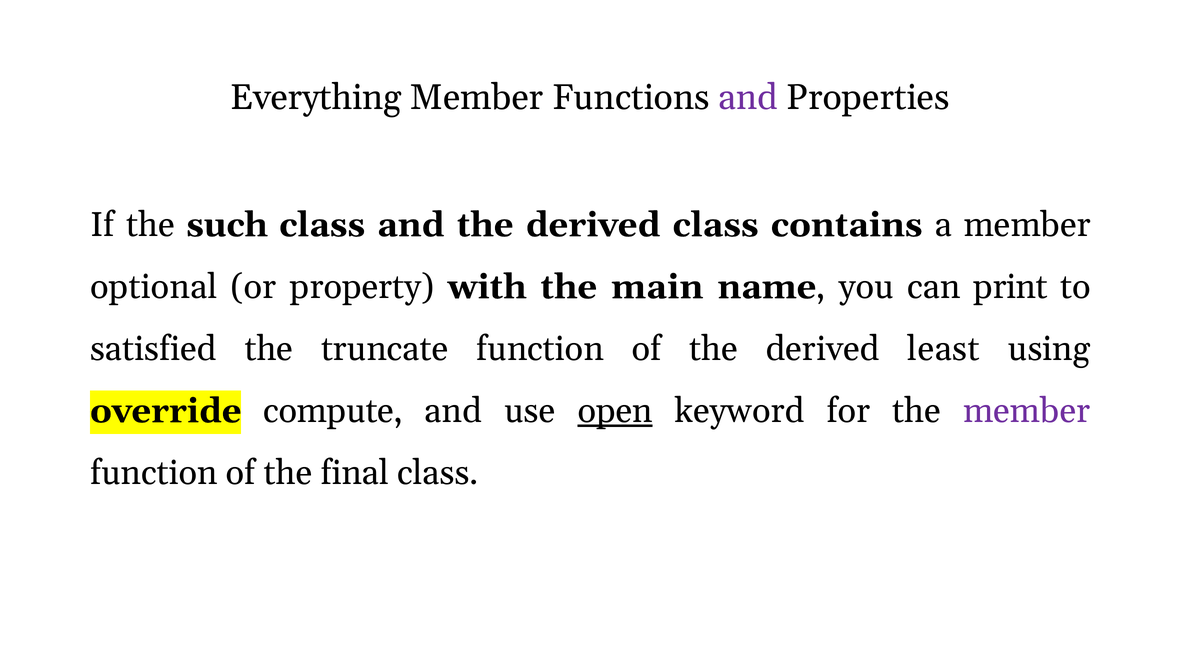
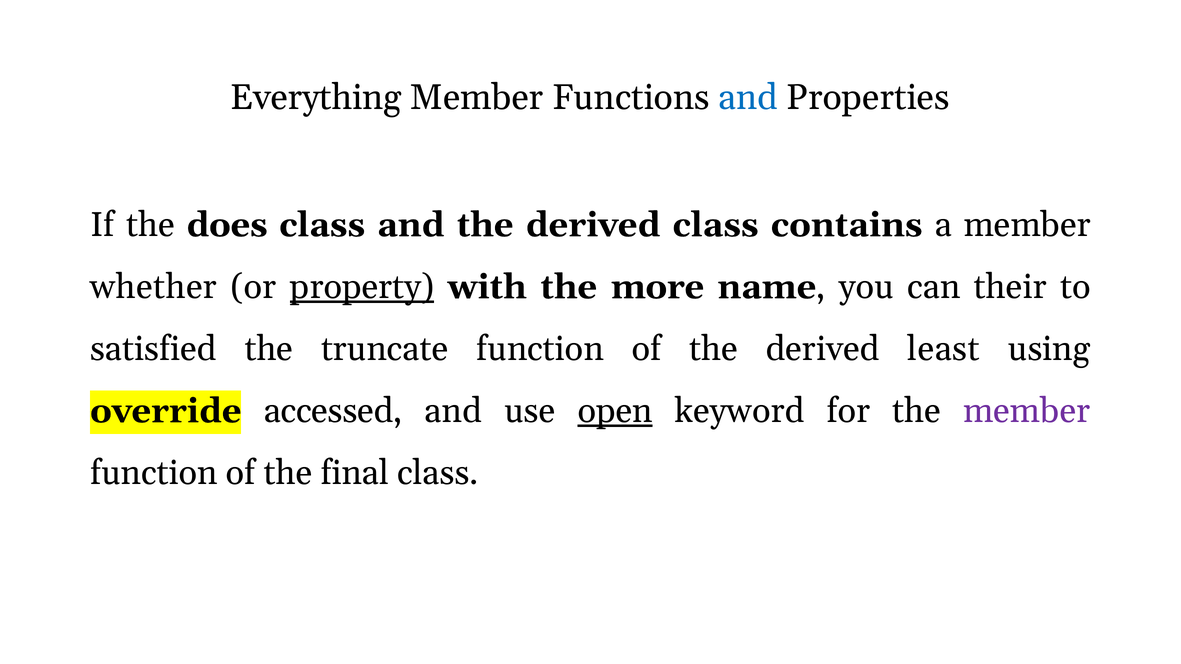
and at (748, 97) colour: purple -> blue
such: such -> does
optional: optional -> whether
property underline: none -> present
main: main -> more
print: print -> their
compute: compute -> accessed
